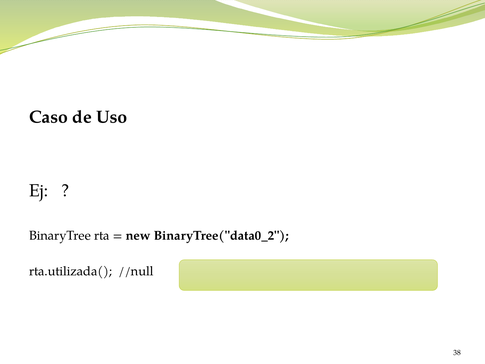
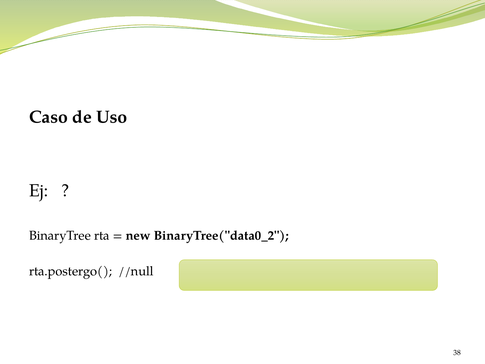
rta.utilizada(: rta.utilizada( -> rta.postergo(
